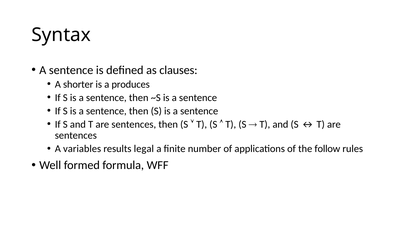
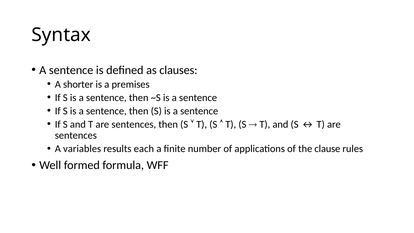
produces: produces -> premises
legal: legal -> each
follow: follow -> clause
